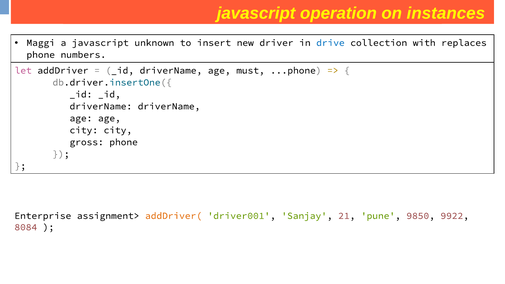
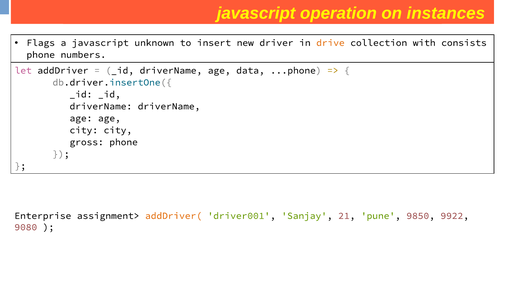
Maggi: Maggi -> Flags
drive colour: blue -> orange
replaces: replaces -> consists
must: must -> data
8084: 8084 -> 9080
